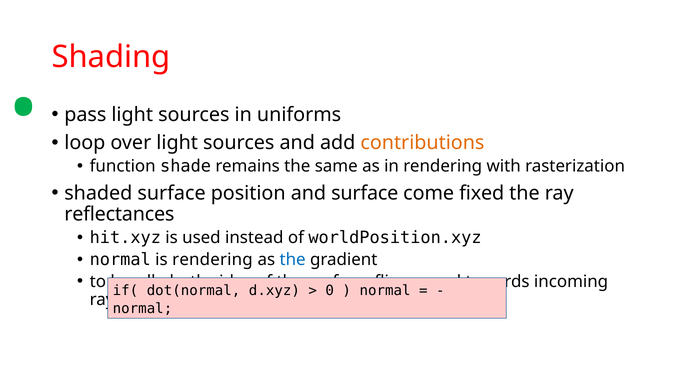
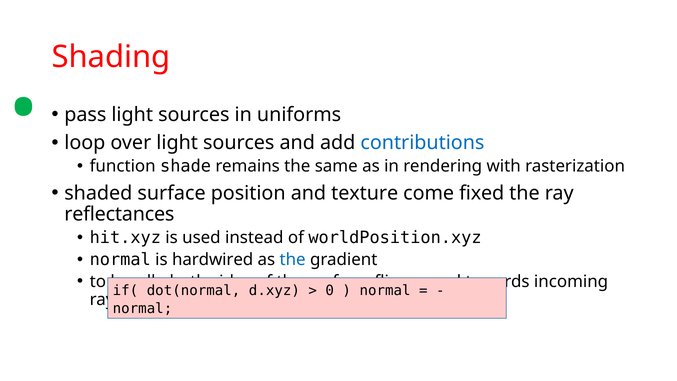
contributions colour: orange -> blue
and surface: surface -> texture
is rendering: rendering -> hardwired
